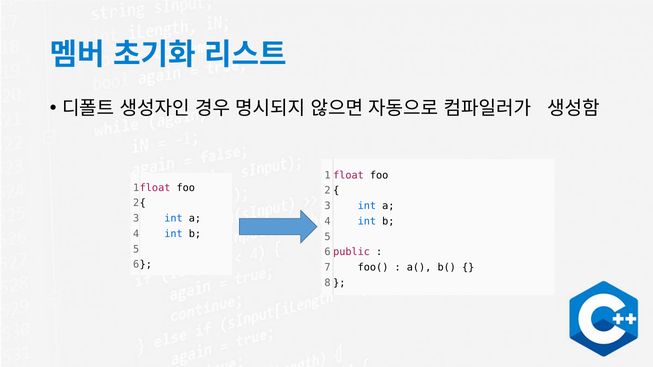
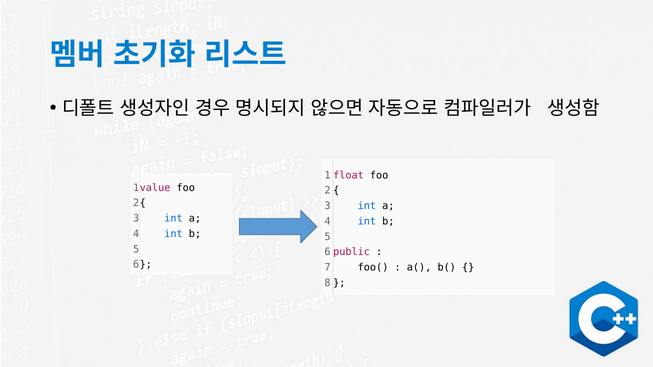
float at (155, 188): float -> value
